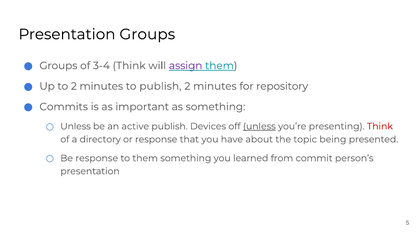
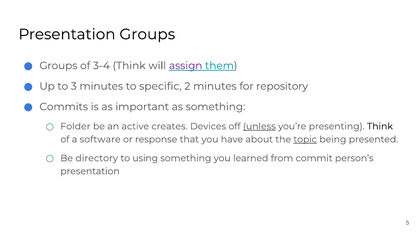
to 2: 2 -> 3
to publish: publish -> specific
Unless at (76, 126): Unless -> Folder
active publish: publish -> creates
Think at (380, 126) colour: red -> black
directory: directory -> software
topic underline: none -> present
Be response: response -> directory
to them: them -> using
